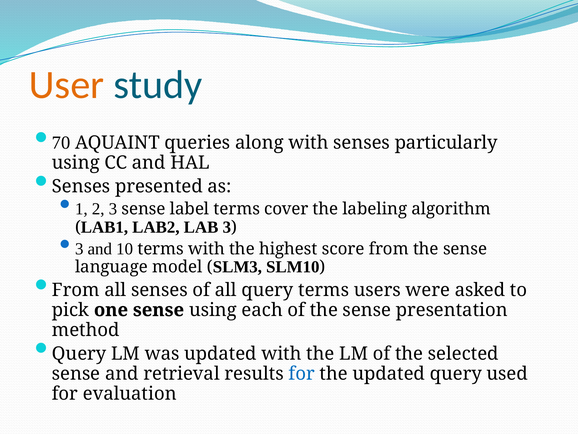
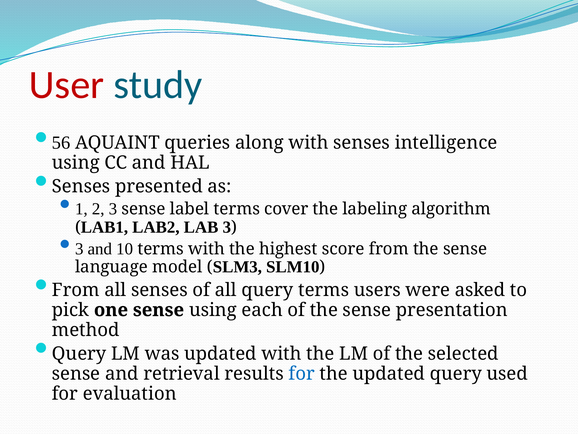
User colour: orange -> red
70: 70 -> 56
particularly: particularly -> intelligence
